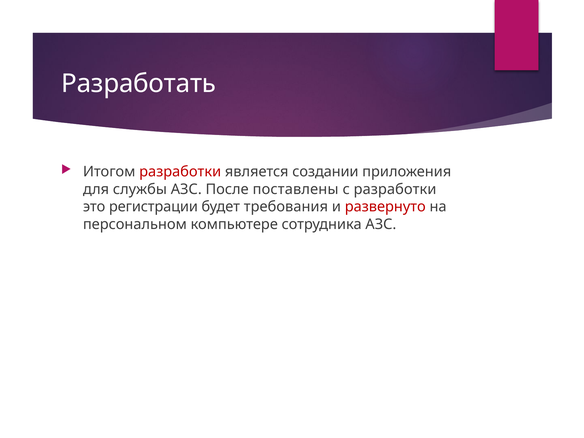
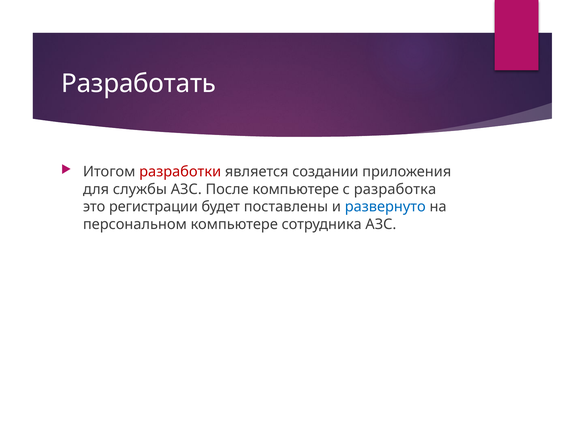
После поставлены: поставлены -> компьютере
с разработки: разработки -> разработка
требования: требования -> поставлены
развернуто colour: red -> blue
